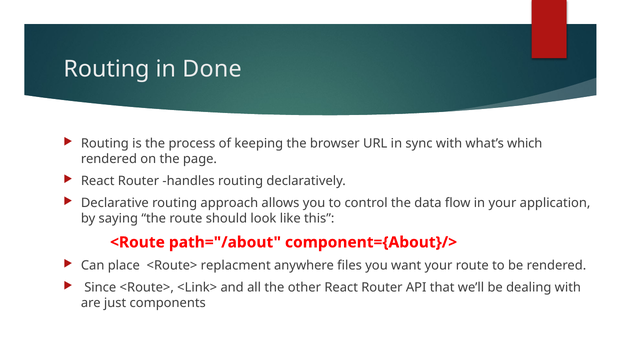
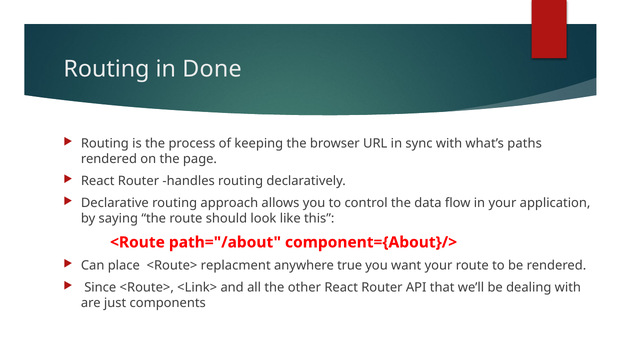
which: which -> paths
files: files -> true
